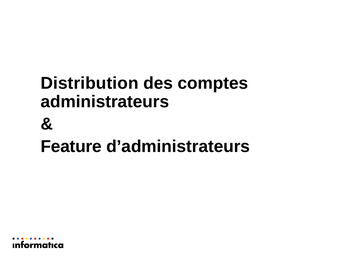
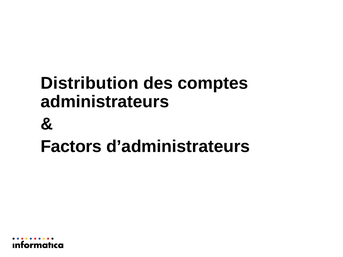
Feature: Feature -> Factors
